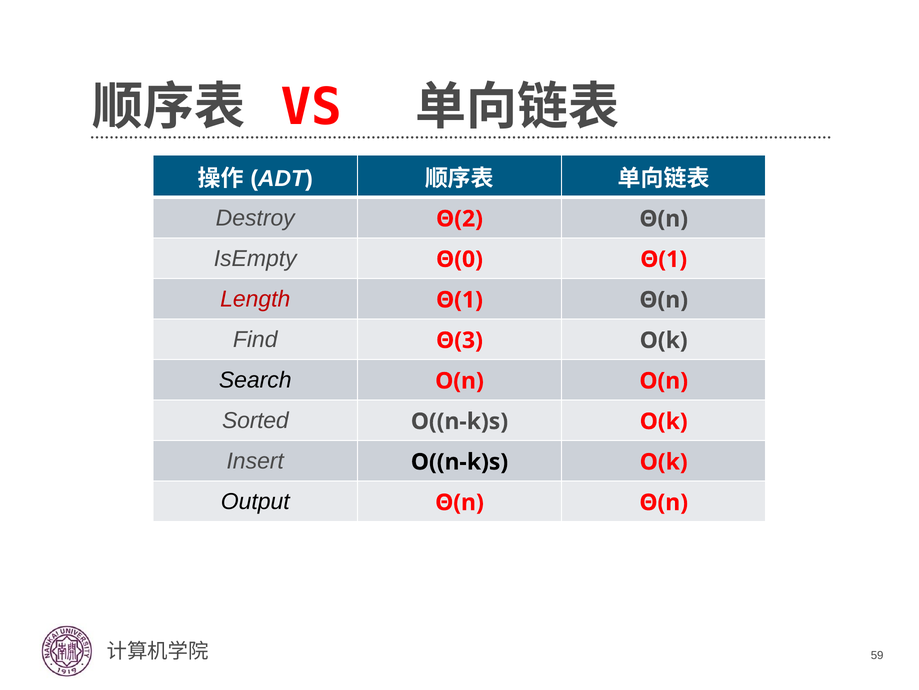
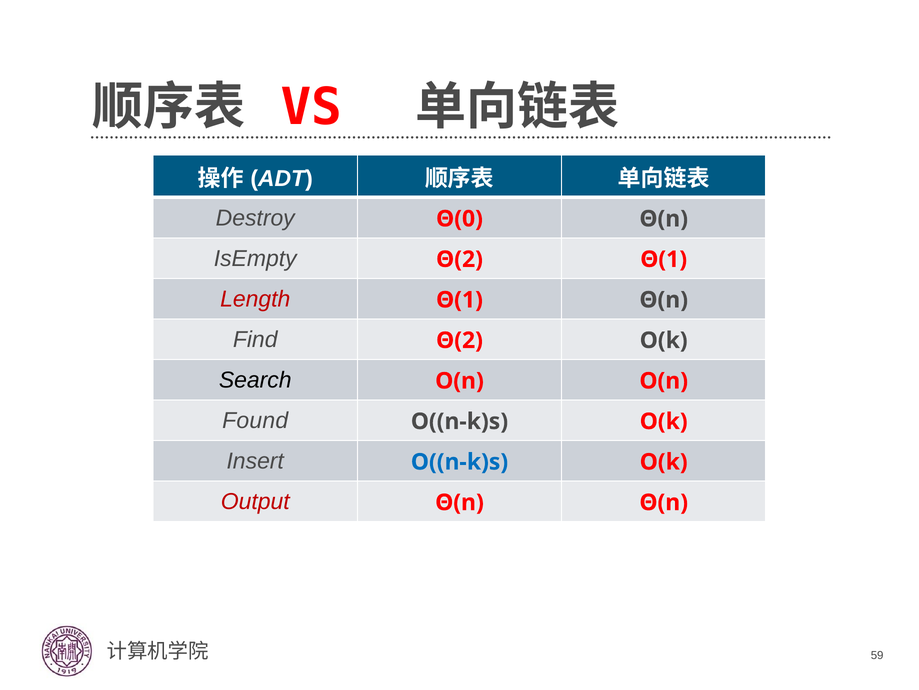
Θ(2: Θ(2 -> Θ(0
IsEmpty Θ(0: Θ(0 -> Θ(2
Find Θ(3: Θ(3 -> Θ(2
Sorted: Sorted -> Found
Ο((n-k)s at (460, 462) colour: black -> blue
Output colour: black -> red
